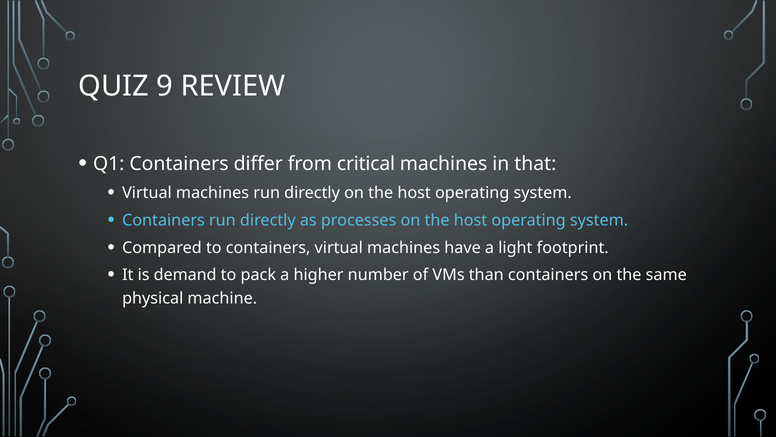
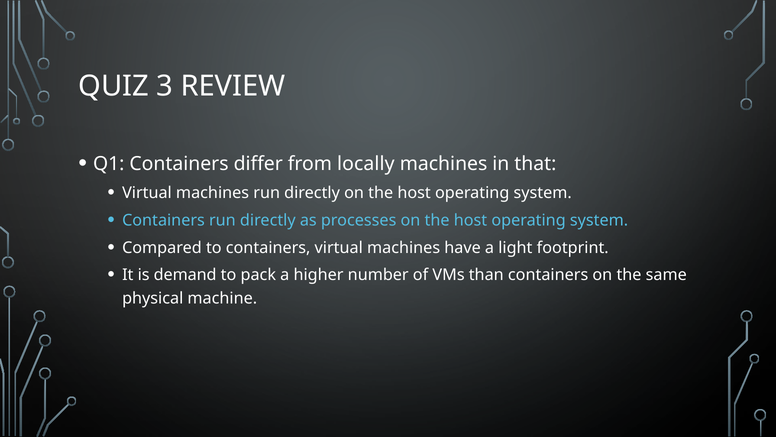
9: 9 -> 3
critical: critical -> locally
